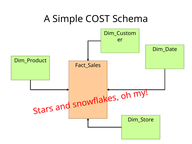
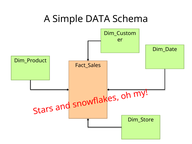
COST: COST -> DATA
